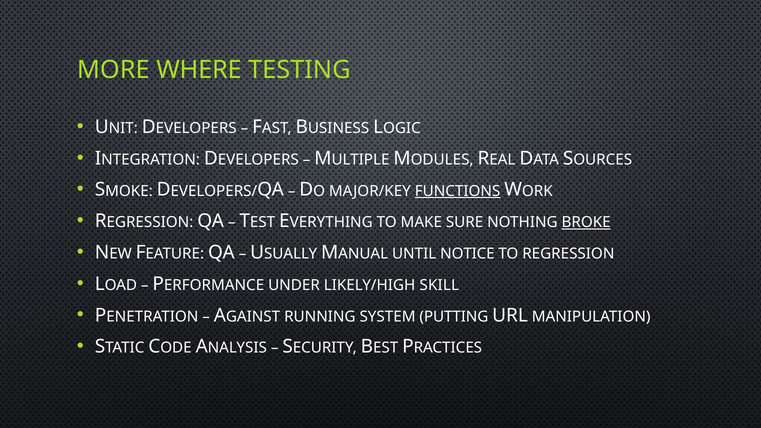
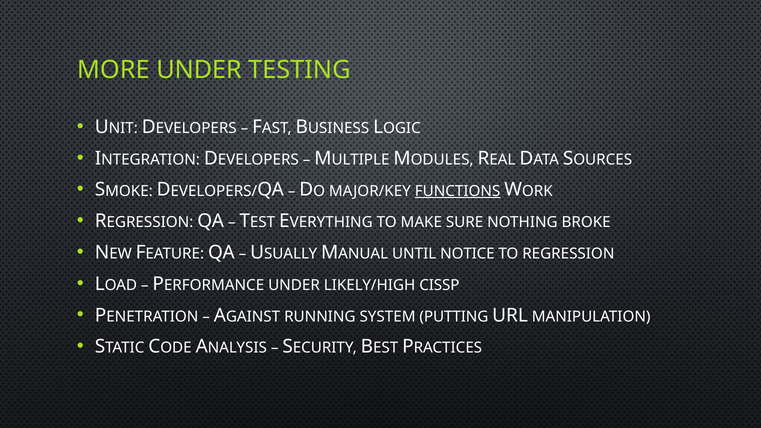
MORE WHERE: WHERE -> UNDER
BROKE underline: present -> none
SKILL: SKILL -> CISSP
